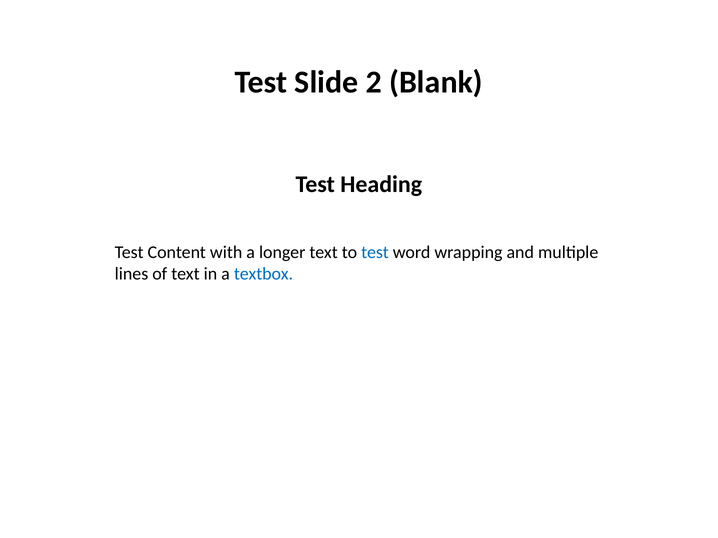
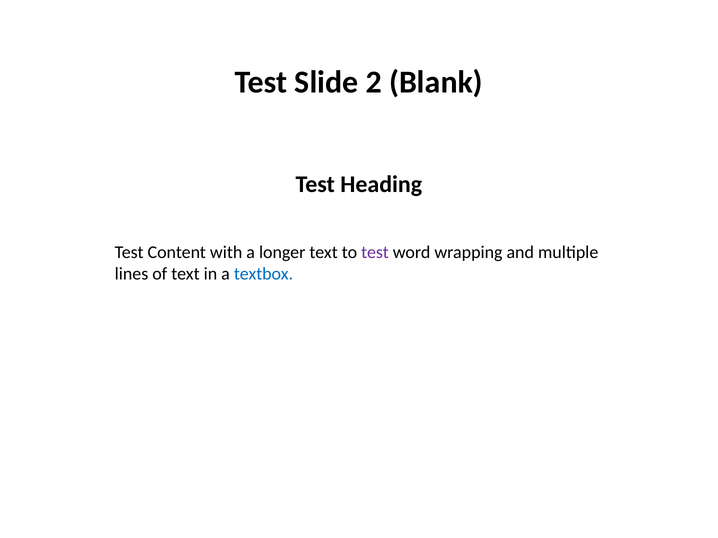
test at (375, 252) colour: blue -> purple
